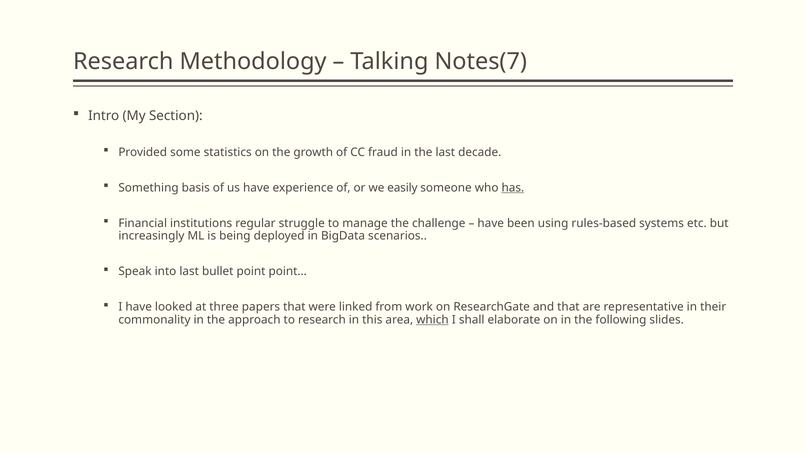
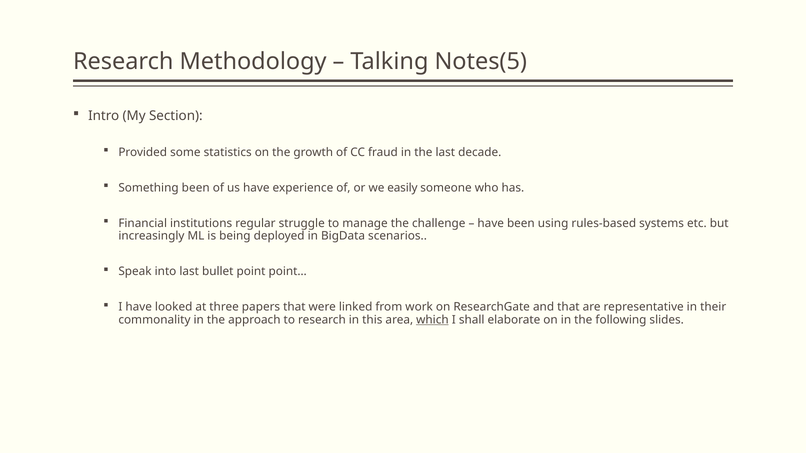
Notes(7: Notes(7 -> Notes(5
Something basis: basis -> been
has underline: present -> none
